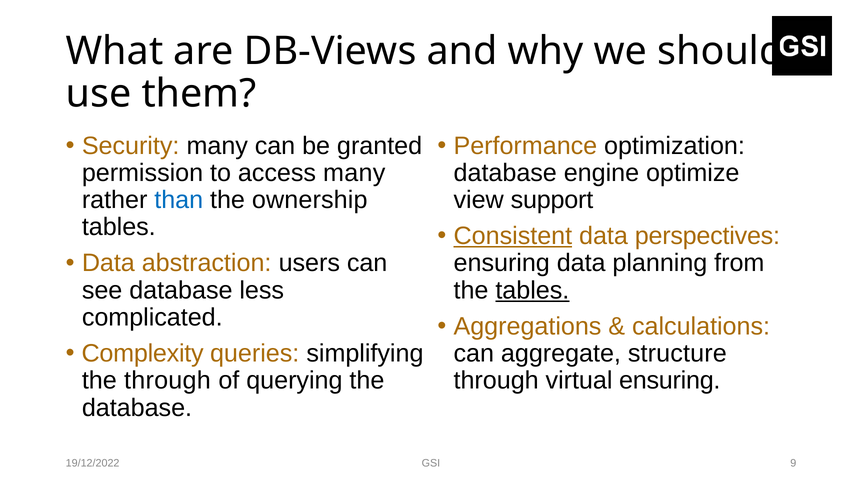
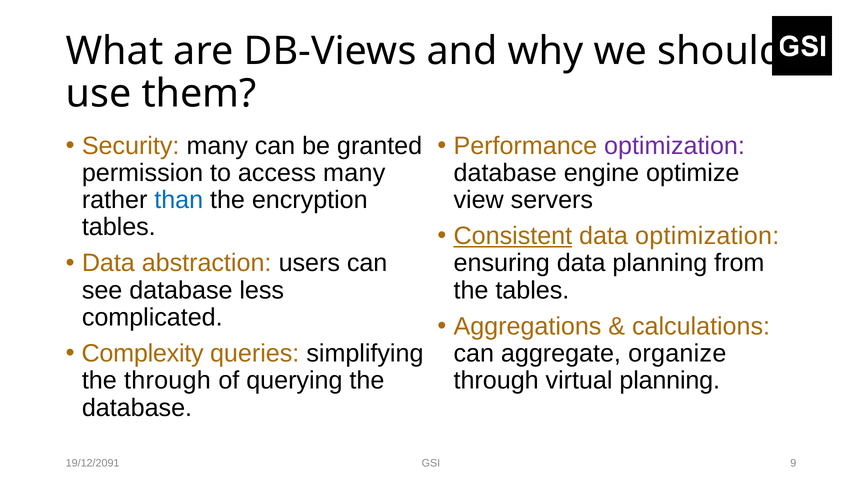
optimization at (675, 146) colour: black -> purple
ownership: ownership -> encryption
support: support -> servers
data perspectives: perspectives -> optimization
tables at (532, 290) underline: present -> none
structure: structure -> organize
virtual ensuring: ensuring -> planning
19/12/2022: 19/12/2022 -> 19/12/2091
